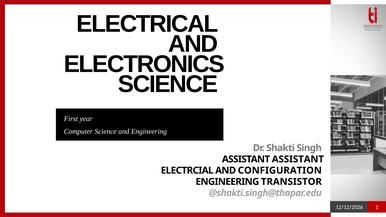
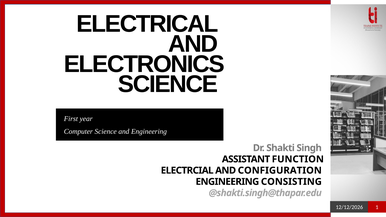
ASSISTANT ASSISTANT: ASSISTANT -> FUNCTION
TRANSISTOR: TRANSISTOR -> CONSISTING
